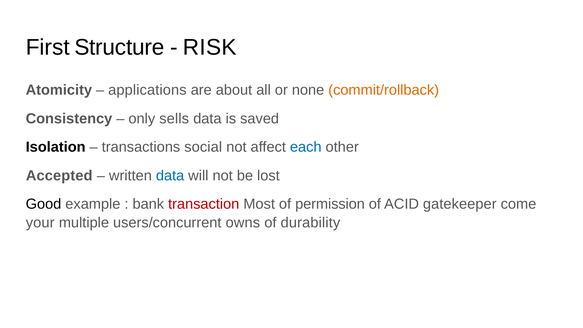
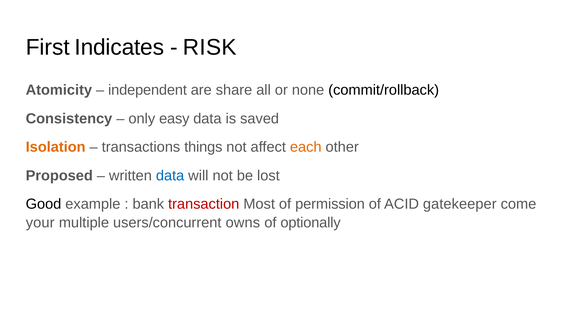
Structure: Structure -> Indicates
applications: applications -> independent
about: about -> share
commit/rollback colour: orange -> black
sells: sells -> easy
Isolation colour: black -> orange
social: social -> things
each colour: blue -> orange
Accepted: Accepted -> Proposed
durability: durability -> optionally
